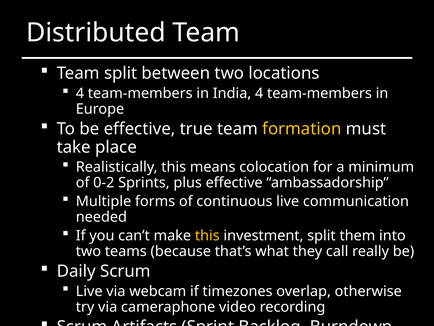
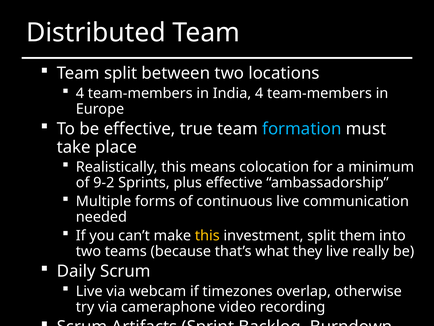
formation colour: yellow -> light blue
0-2: 0-2 -> 9-2
they call: call -> live
